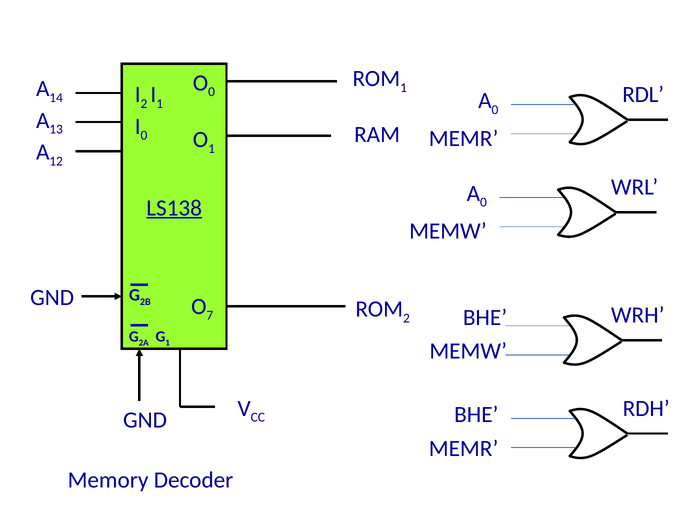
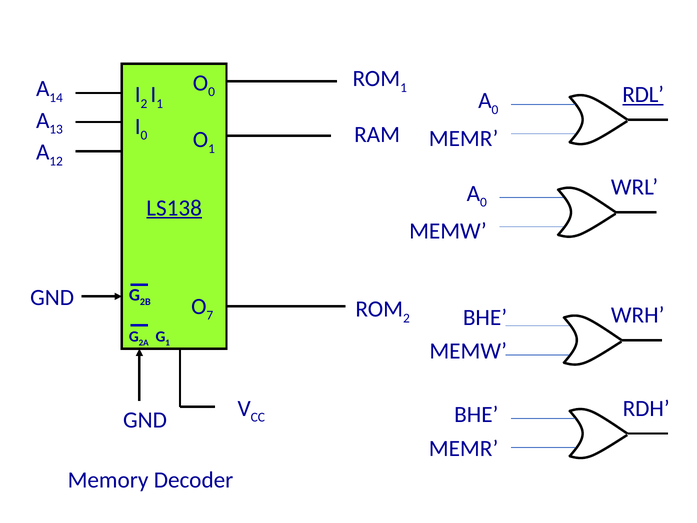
RDL underline: none -> present
